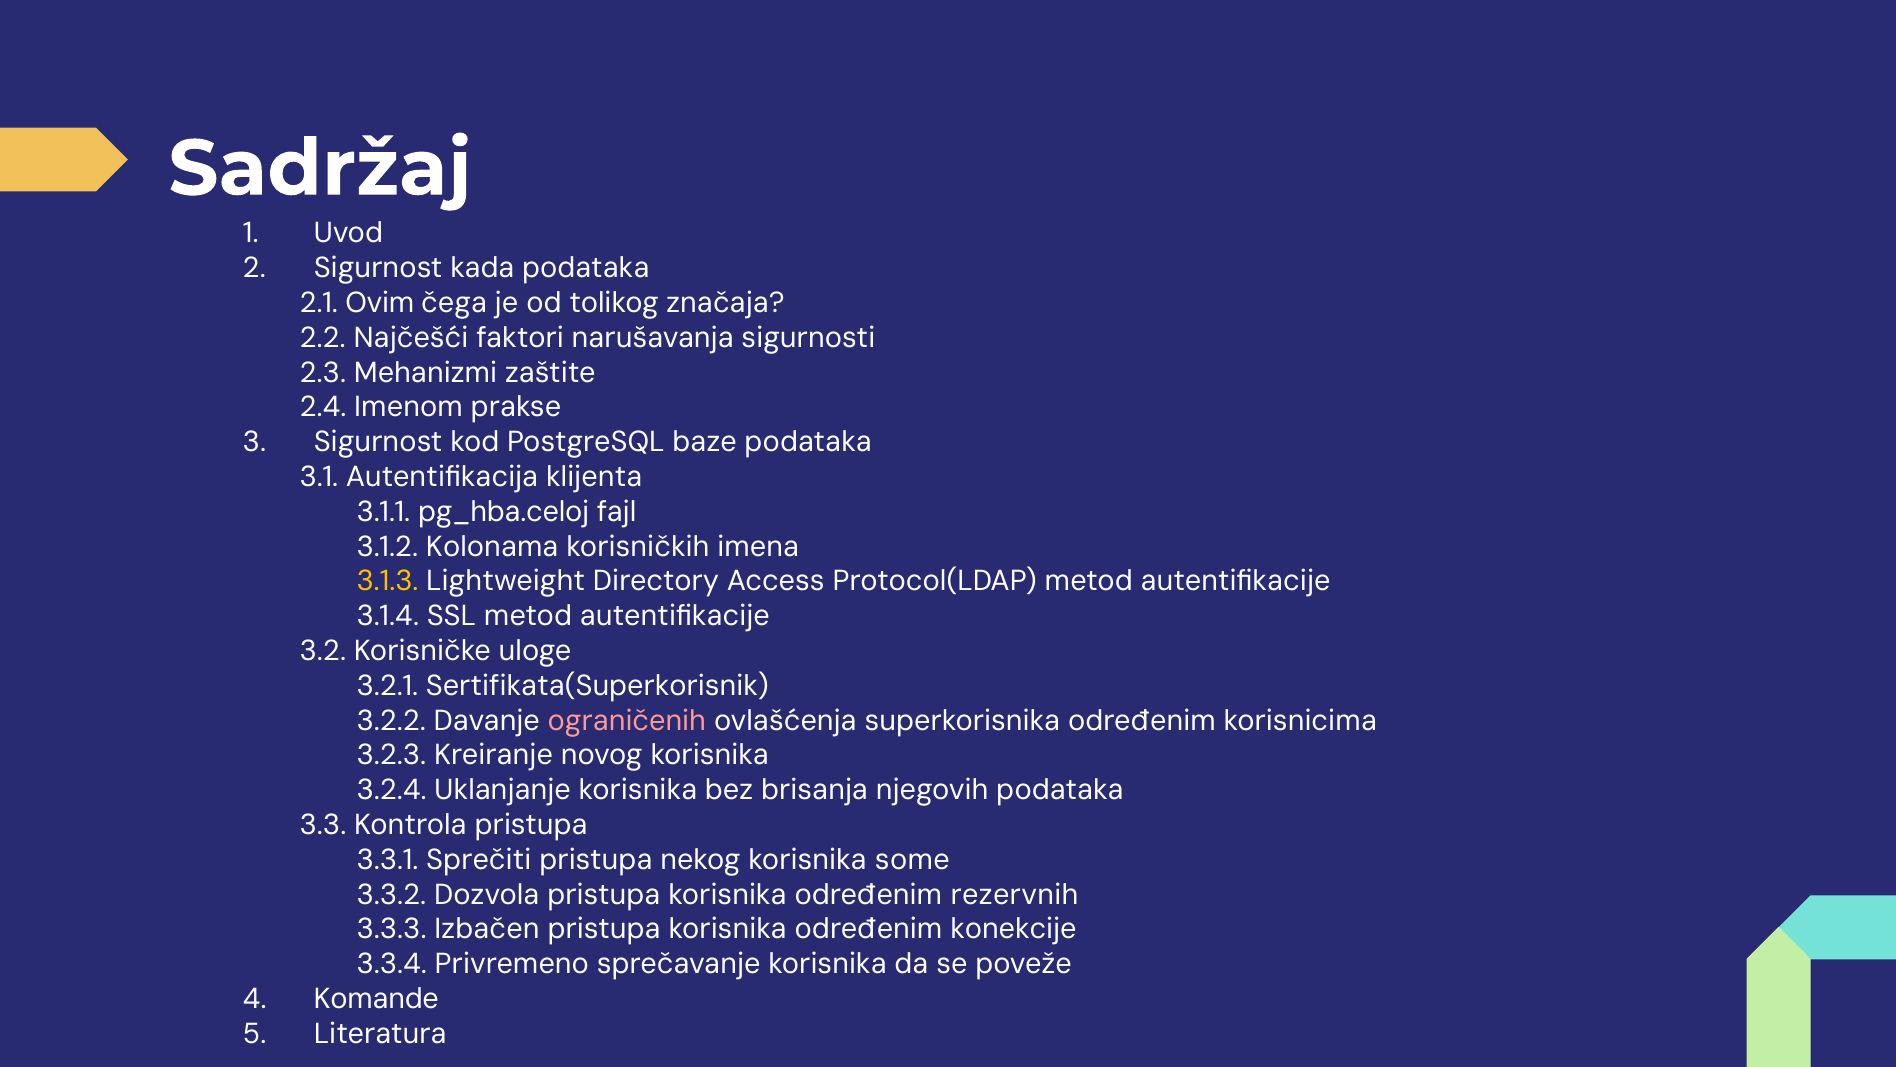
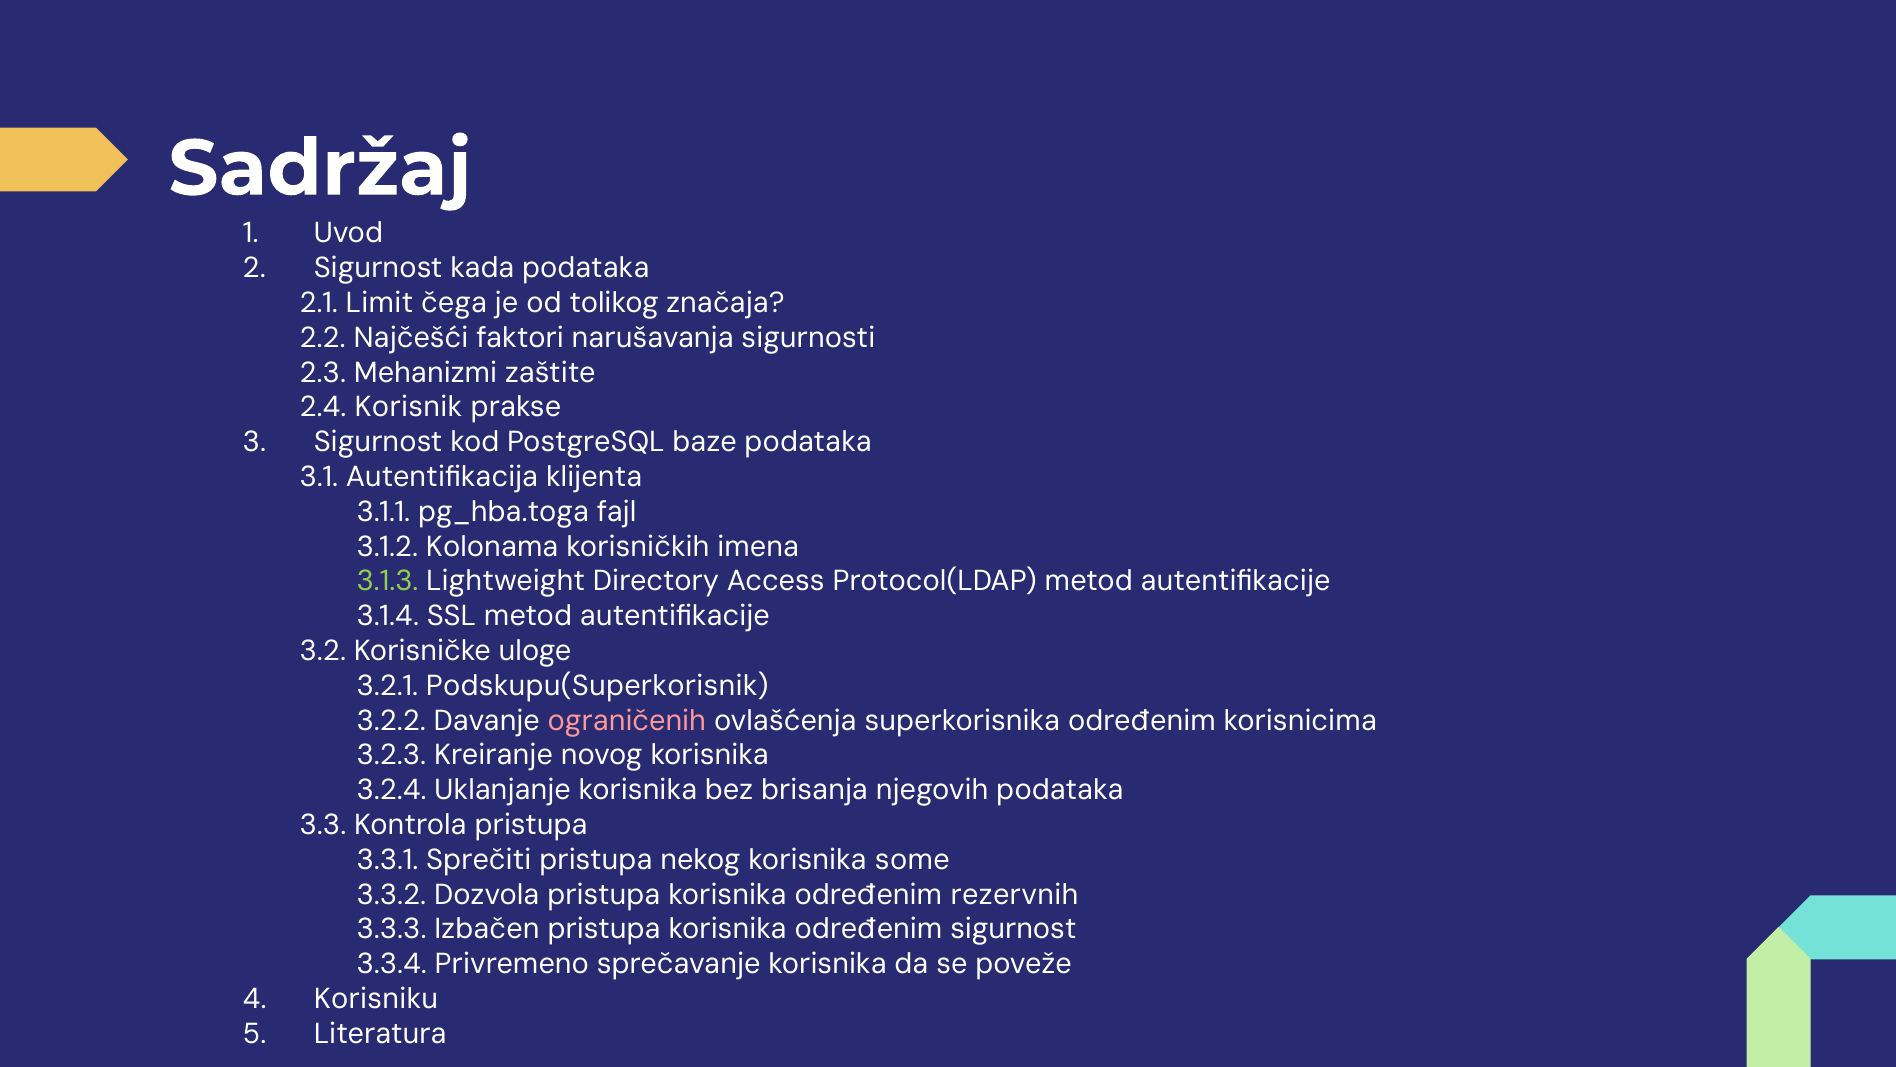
Ovim: Ovim -> Limit
Imenom: Imenom -> Korisnik
pg_hba.celoj: pg_hba.celoj -> pg_hba.toga
3.1.3 colour: yellow -> light green
Sertifikata(Superkorisnik: Sertifikata(Superkorisnik -> Podskupu(Superkorisnik
određenim konekcije: konekcije -> sigurnost
Komande: Komande -> Korisniku
